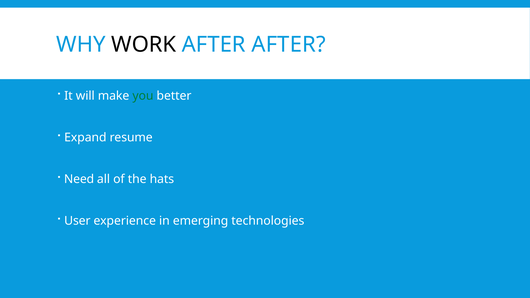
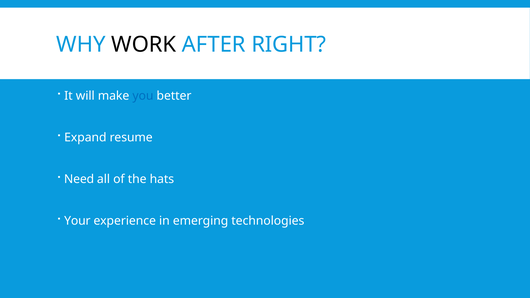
AFTER AFTER: AFTER -> RIGHT
you colour: green -> blue
User: User -> Your
